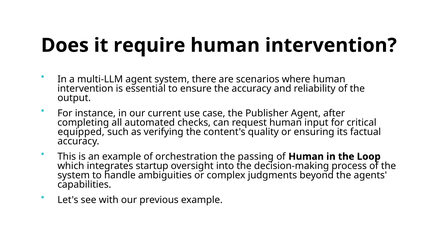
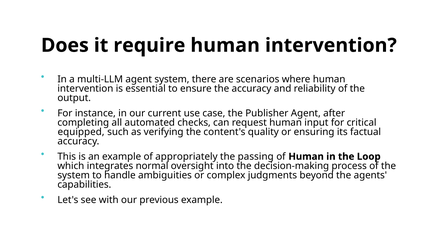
orchestration: orchestration -> appropriately
startup: startup -> normal
